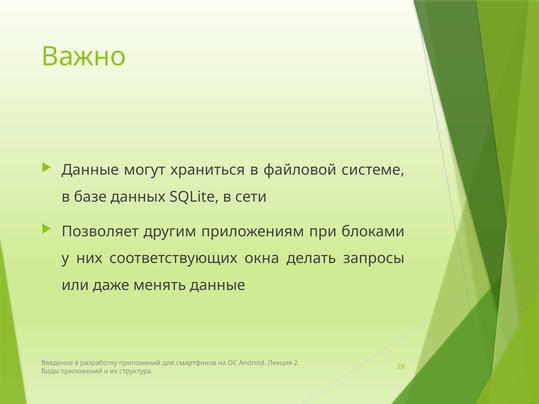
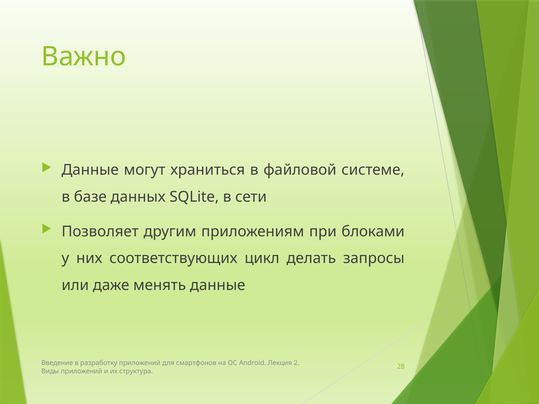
окна: окна -> цикл
